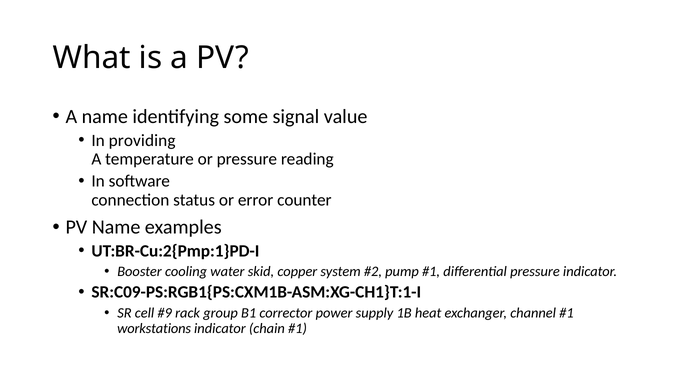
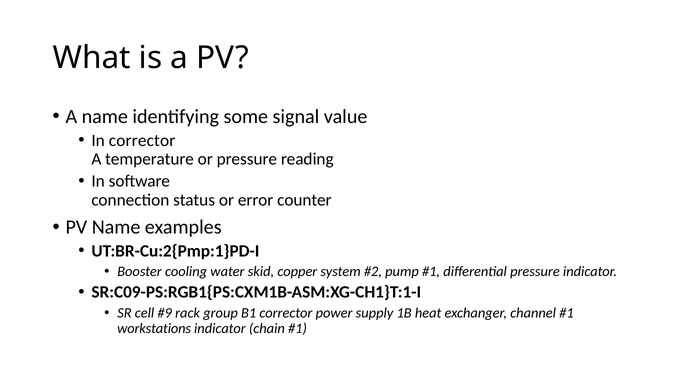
In providing: providing -> corrector
